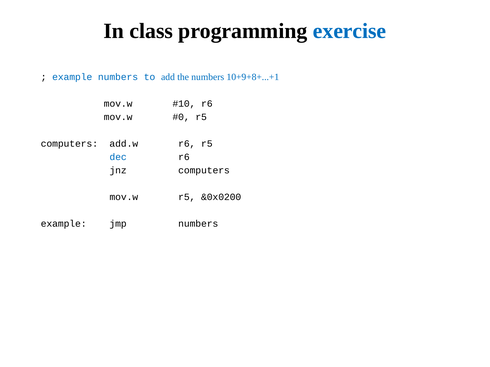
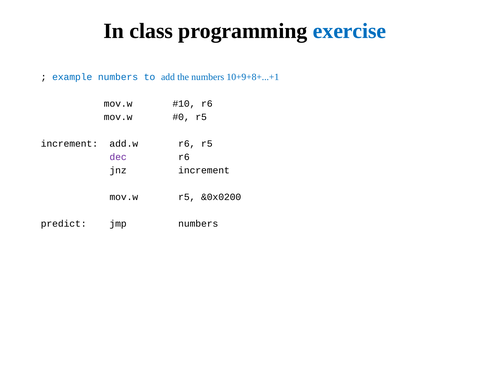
computers at (69, 144): computers -> increment
dec colour: blue -> purple
jnz computers: computers -> increment
example at (64, 224): example -> predict
